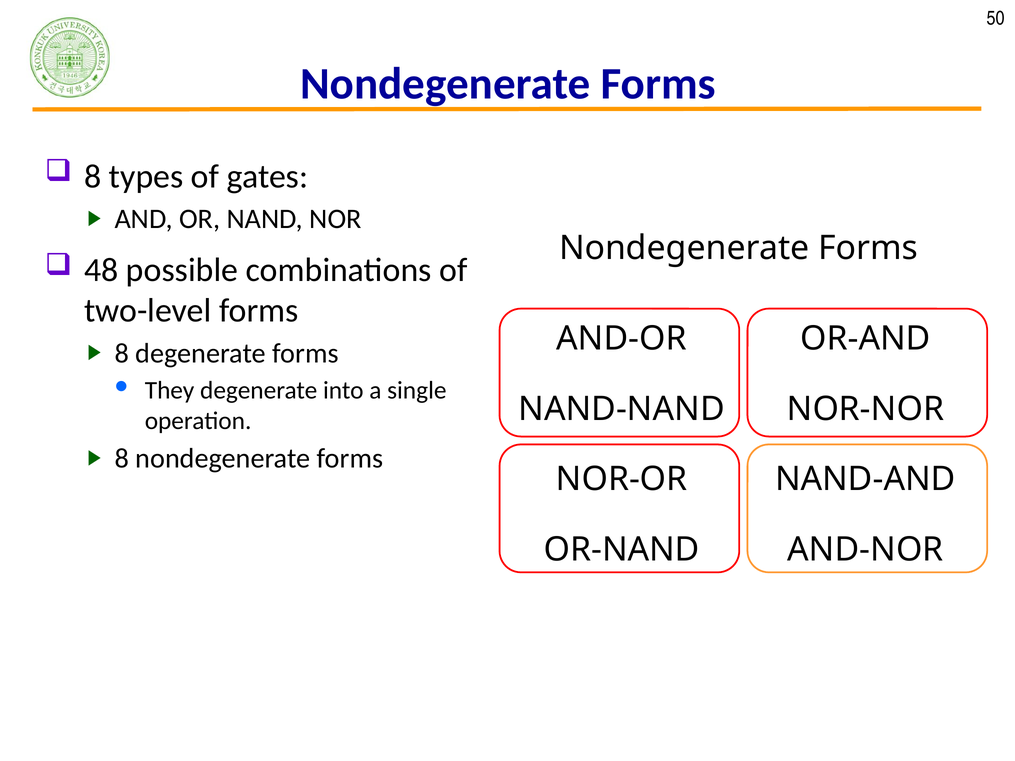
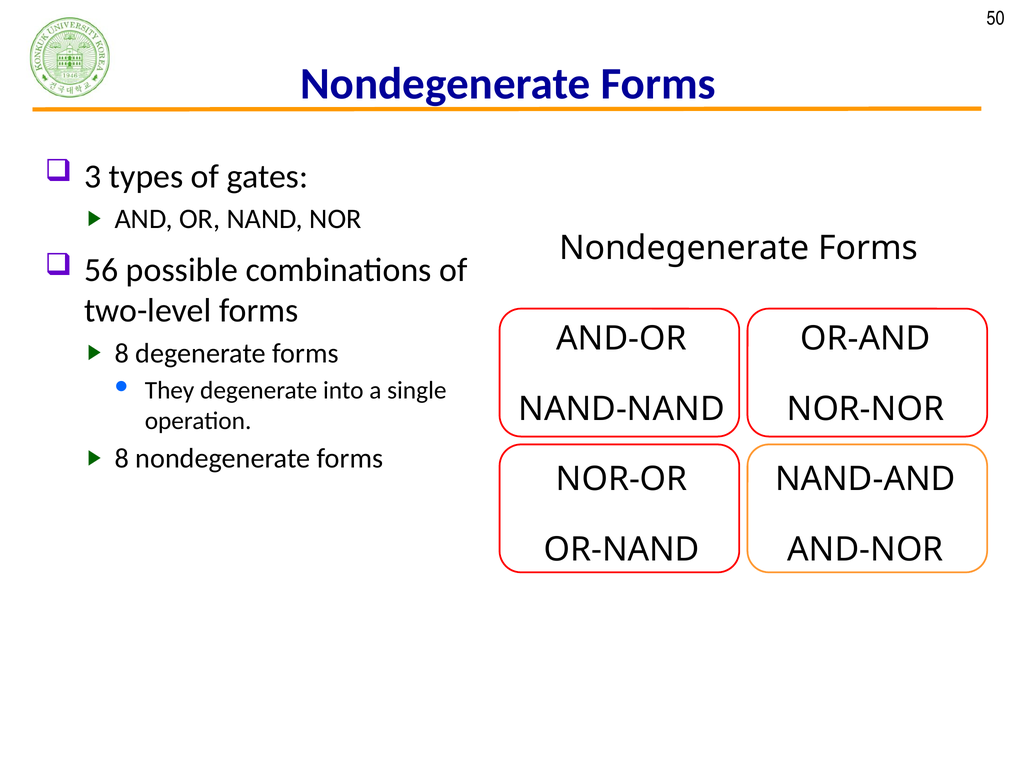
8 at (93, 177): 8 -> 3
48: 48 -> 56
